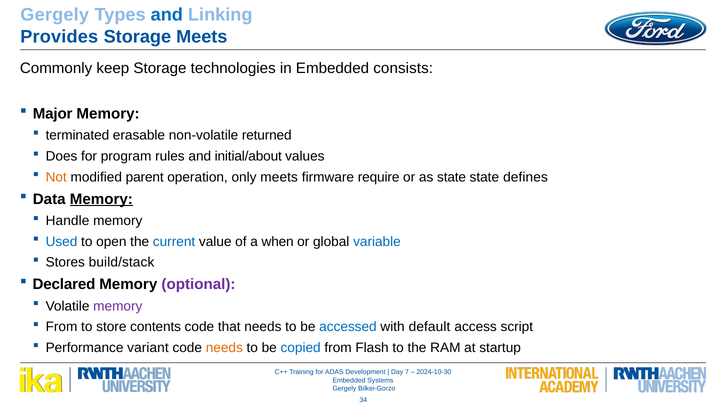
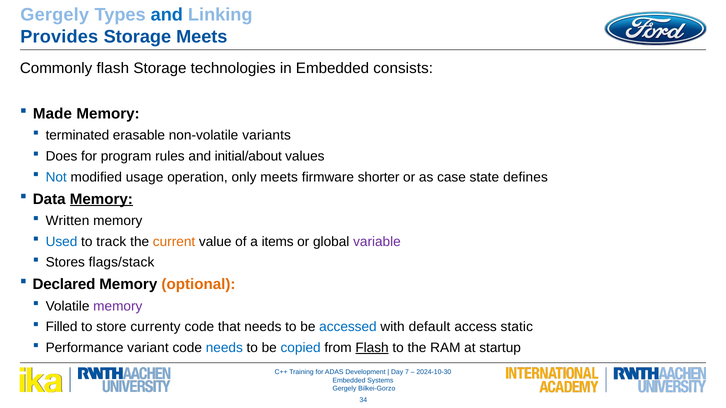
Commonly keep: keep -> flash
Major: Major -> Made
returned: returned -> variants
Not colour: orange -> blue
parent: parent -> usage
require: require -> shorter
as state: state -> case
Handle: Handle -> Written
open: open -> track
current colour: blue -> orange
when: when -> items
variable colour: blue -> purple
build/stack: build/stack -> flags/stack
optional colour: purple -> orange
From at (61, 327): From -> Filled
contents: contents -> currenty
script: script -> static
needs at (224, 348) colour: orange -> blue
Flash at (372, 348) underline: none -> present
